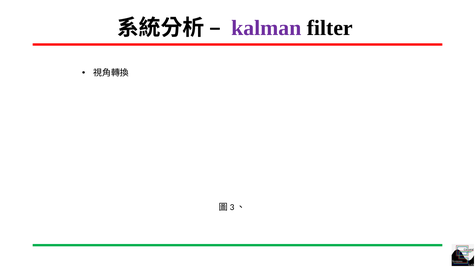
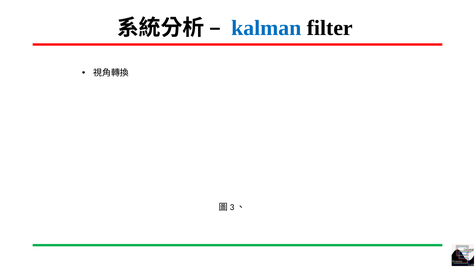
kalman colour: purple -> blue
